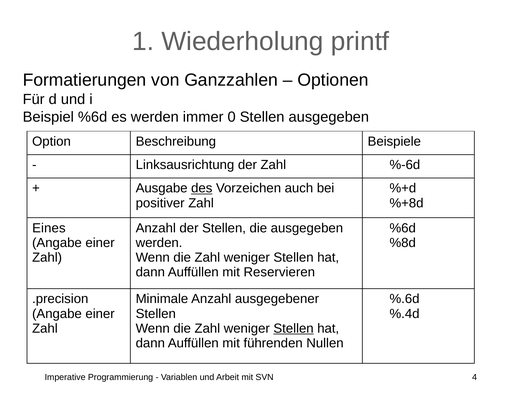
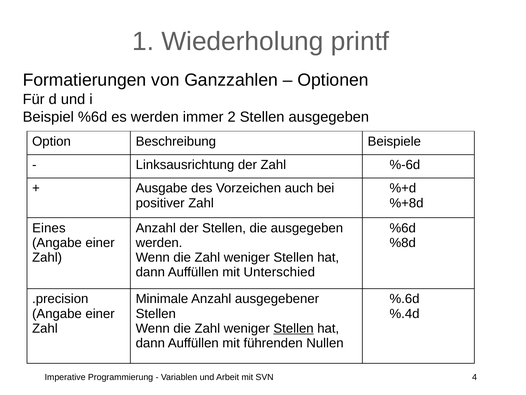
0: 0 -> 2
des underline: present -> none
Reservieren: Reservieren -> Unterschied
